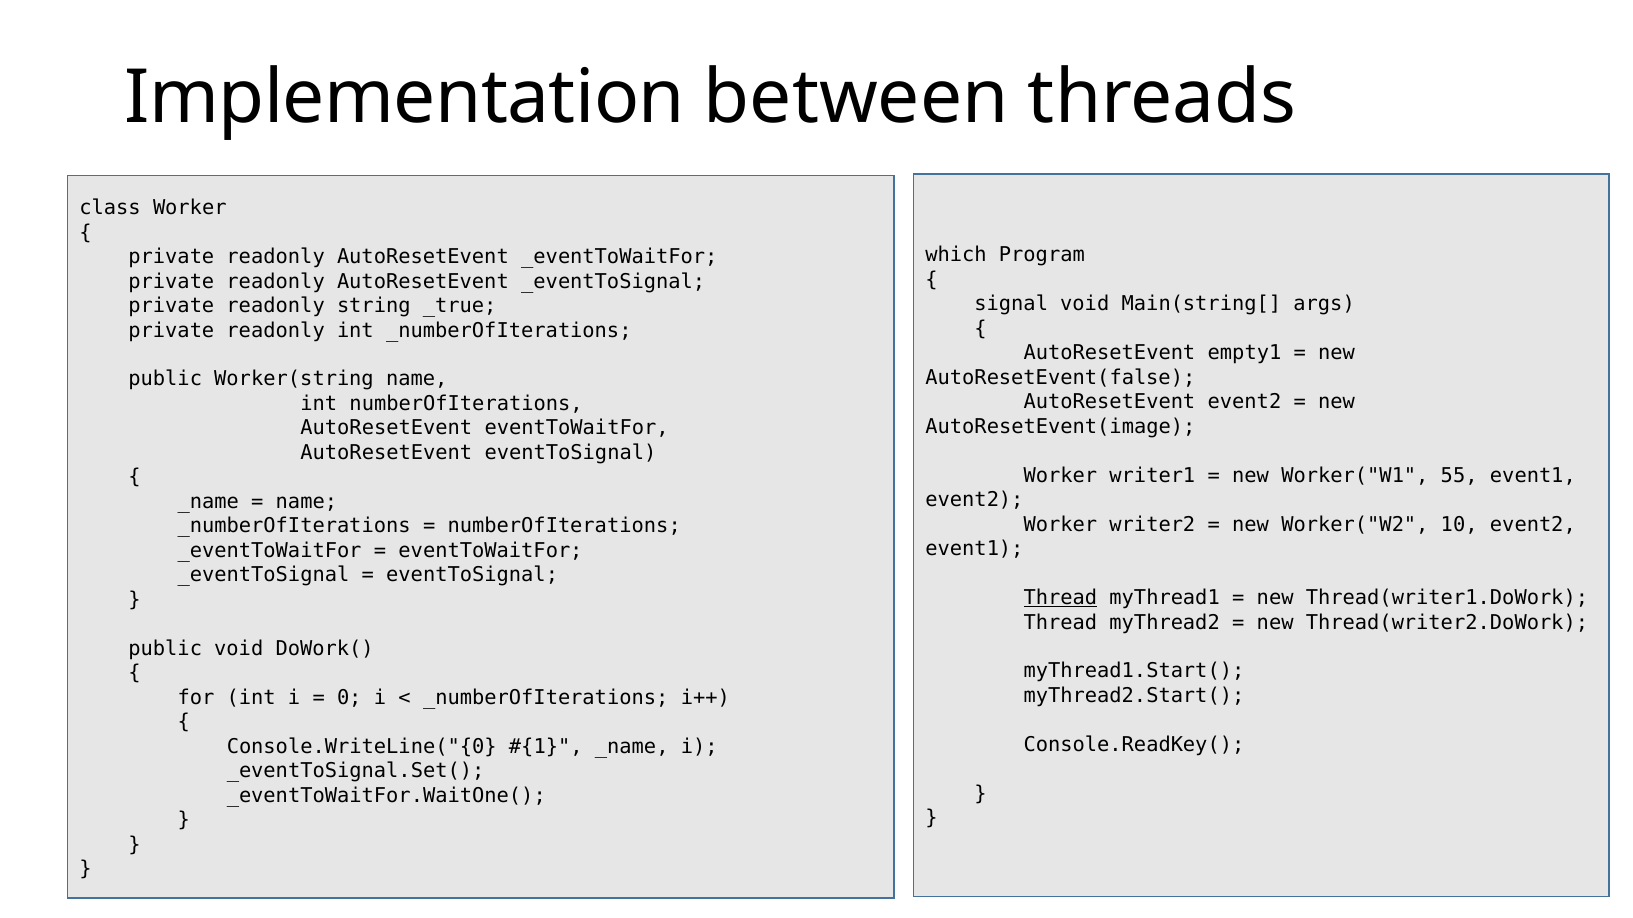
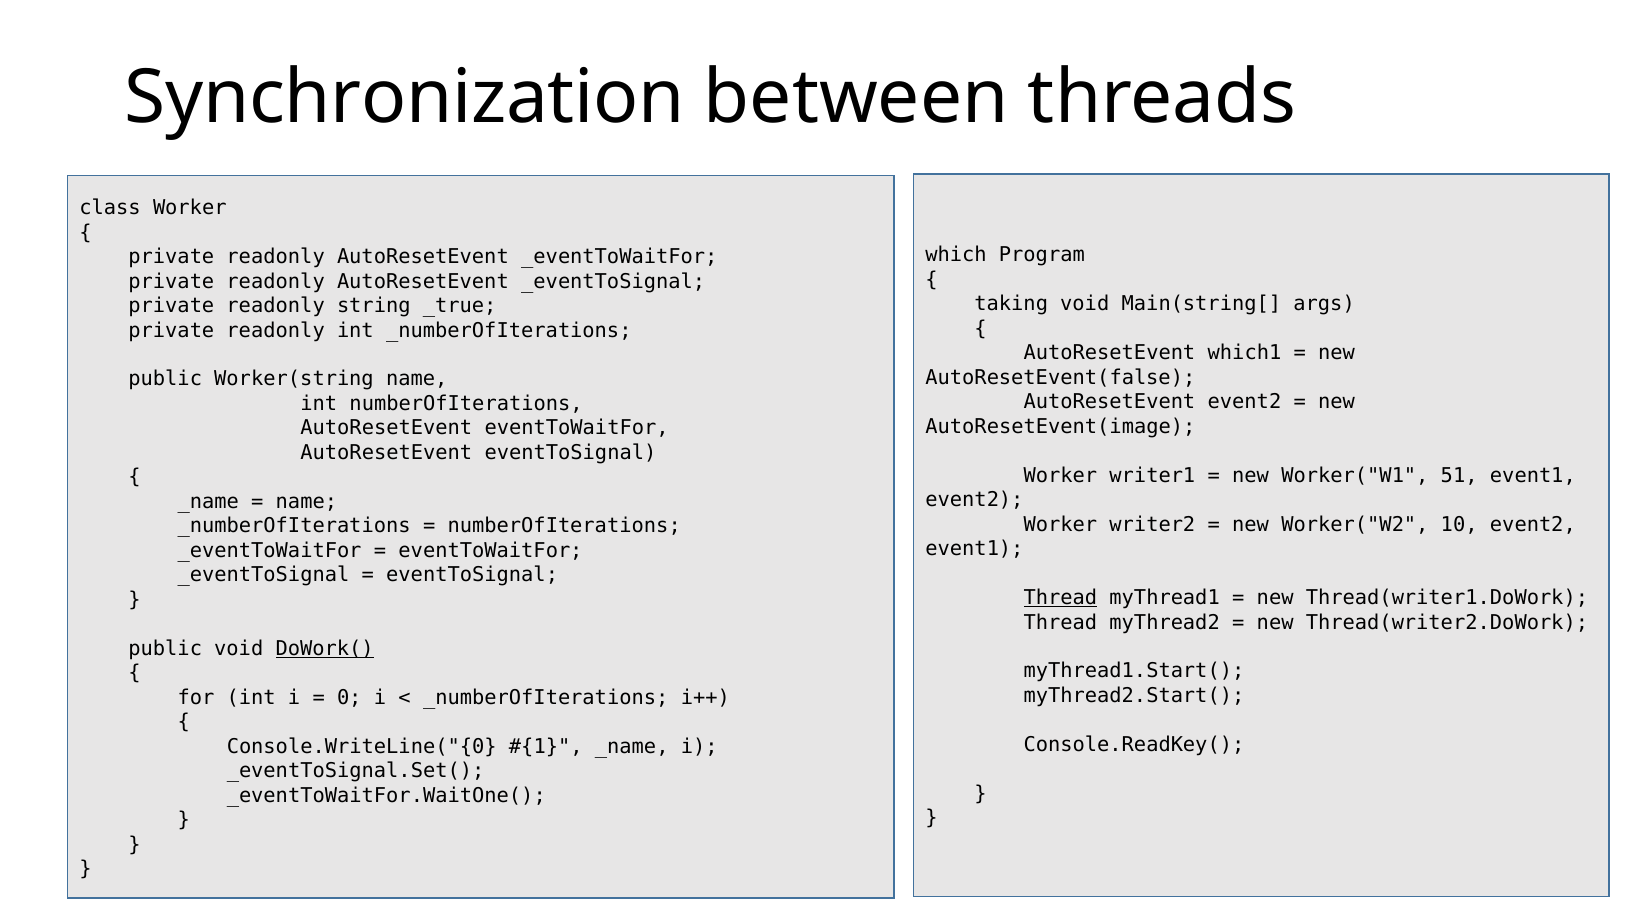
Implementation: Implementation -> Synchronization
signal: signal -> taking
empty1: empty1 -> which1
55: 55 -> 51
DoWork( underline: none -> present
